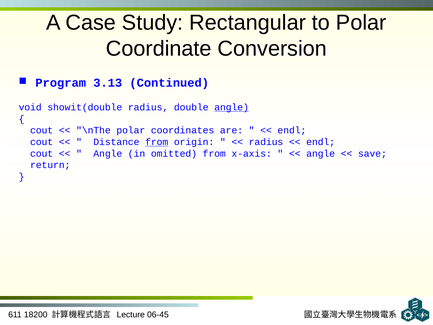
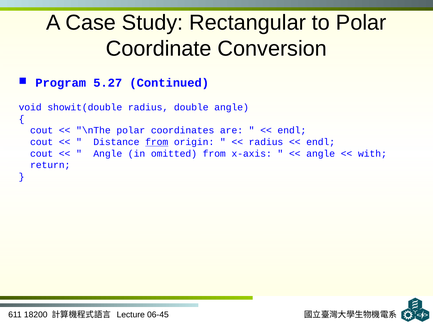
3.13: 3.13 -> 5.27
angle at (232, 107) underline: present -> none
save: save -> with
